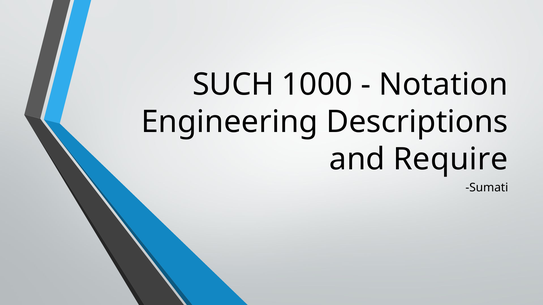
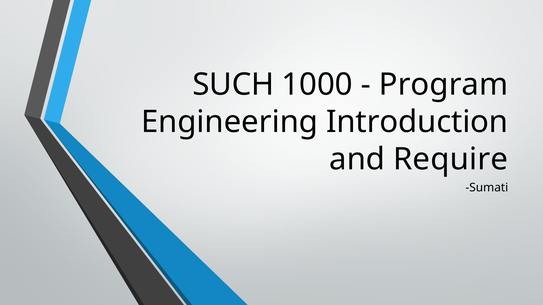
Notation: Notation -> Program
Descriptions: Descriptions -> Introduction
